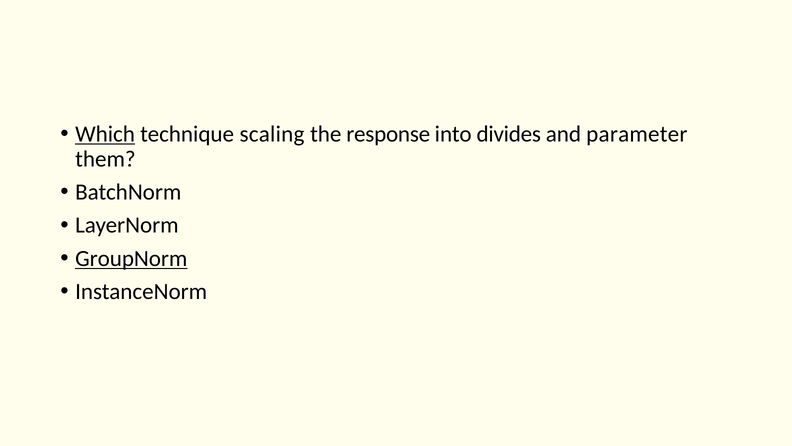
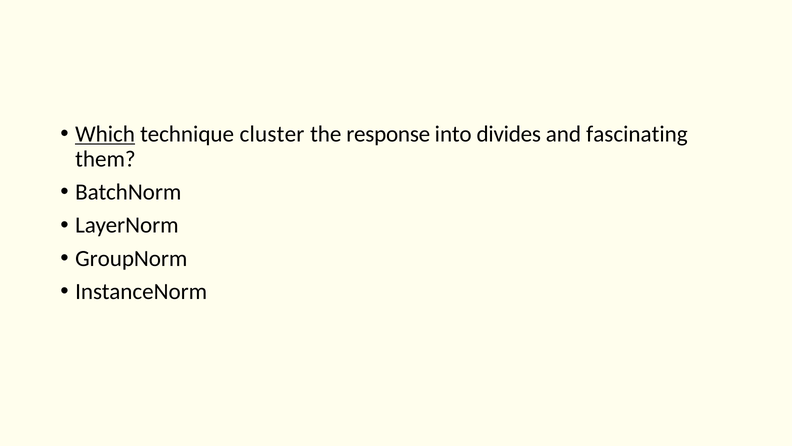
scaling: scaling -> cluster
parameter: parameter -> fascinating
GroupNorm underline: present -> none
